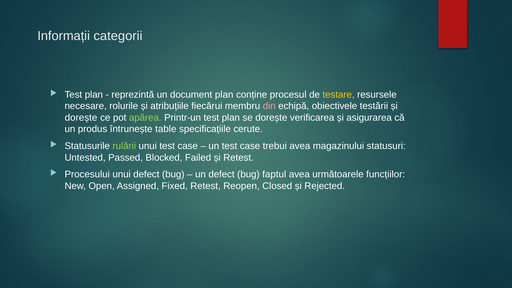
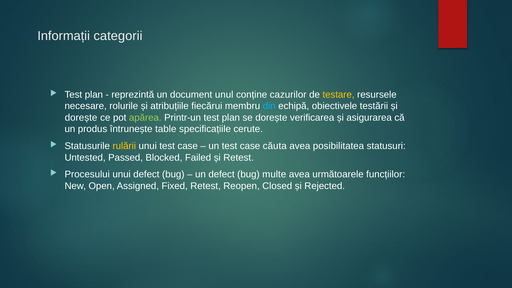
document plan: plan -> unul
procesul: procesul -> cazurilor
din colour: pink -> light blue
rulării colour: light green -> yellow
trebui: trebui -> căuta
magazinului: magazinului -> posibilitatea
faptul: faptul -> multe
